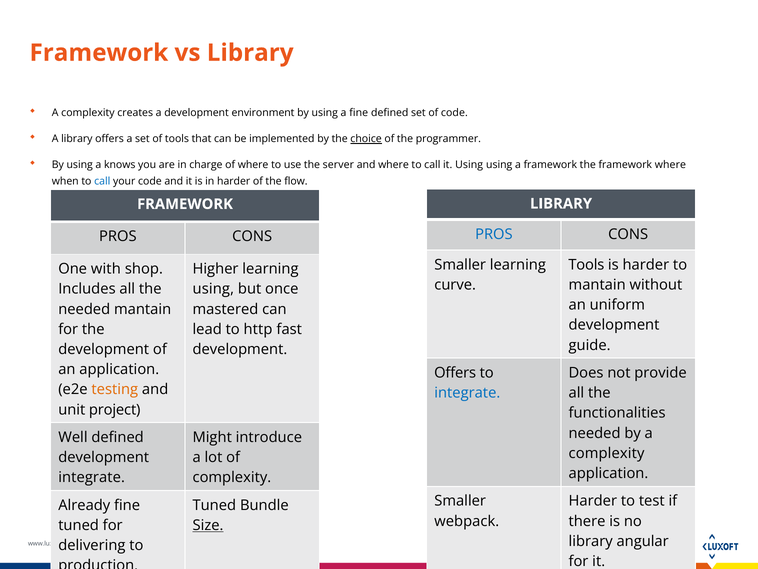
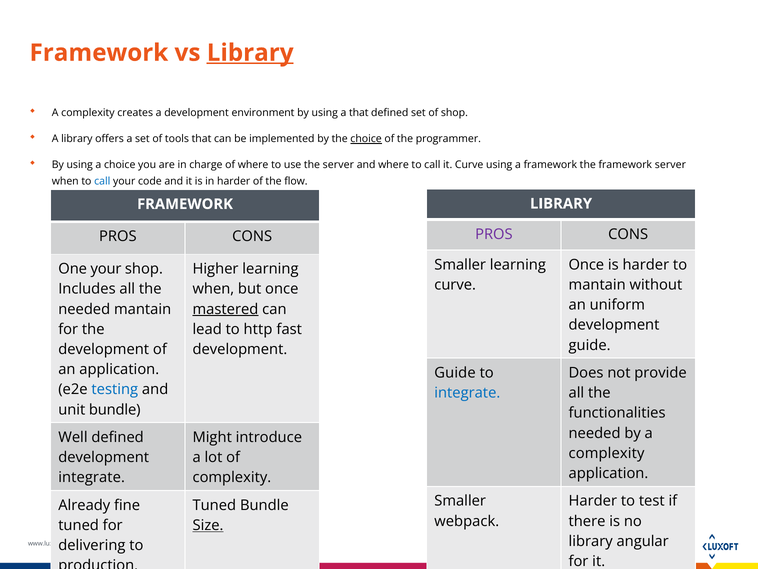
Library at (250, 53) underline: none -> present
a fine: fine -> that
of code: code -> shop
a knows: knows -> choice
it Using: Using -> Curve
framework where: where -> server
PROS at (494, 234) colour: blue -> purple
Tools at (586, 265): Tools -> Once
One with: with -> your
using at (213, 289): using -> when
mastered underline: none -> present
Offers at (455, 373): Offers -> Guide
testing colour: orange -> blue
unit project: project -> bundle
